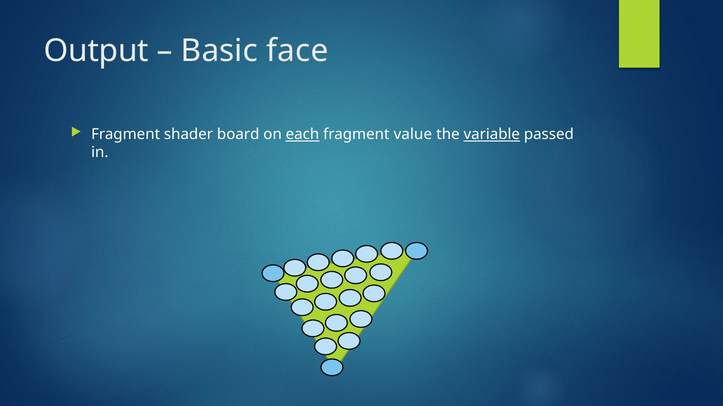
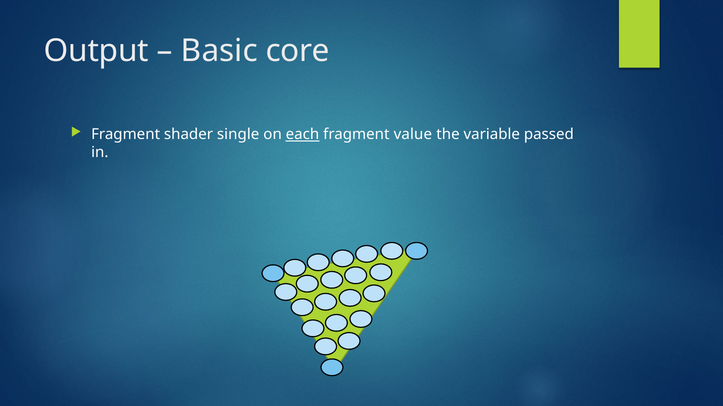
face: face -> core
board: board -> single
variable underline: present -> none
